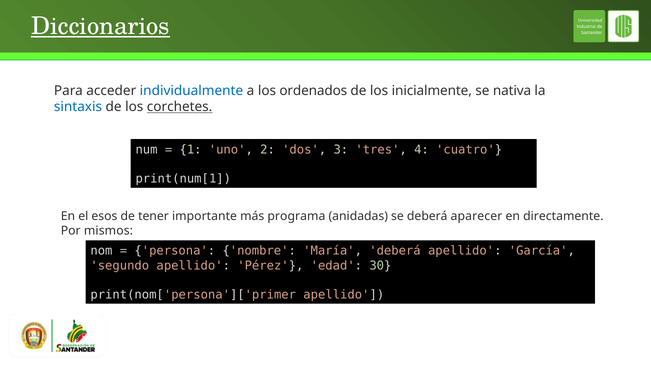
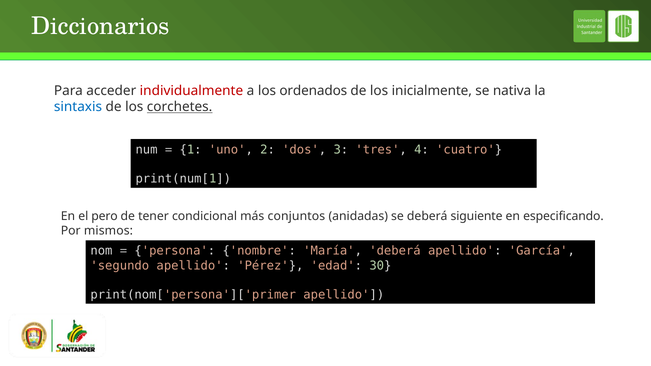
Diccionarios underline: present -> none
individualmente colour: blue -> red
esos: esos -> pero
importante: importante -> condicional
programa: programa -> conjuntos
aparecer: aparecer -> siguiente
directamente: directamente -> especificando
